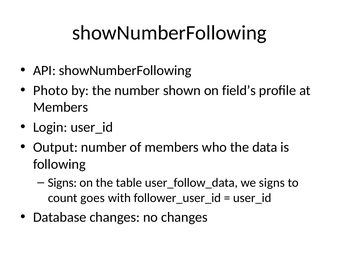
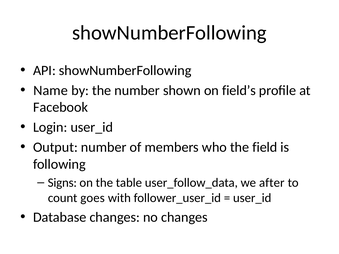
Photo: Photo -> Name
Members at (61, 107): Members -> Facebook
data: data -> field
we signs: signs -> after
